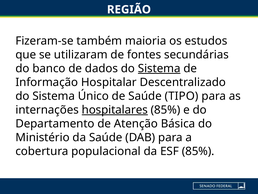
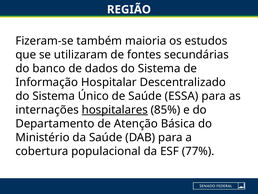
Sistema at (159, 68) underline: present -> none
TIPO: TIPO -> ESSA
ESF 85%: 85% -> 77%
